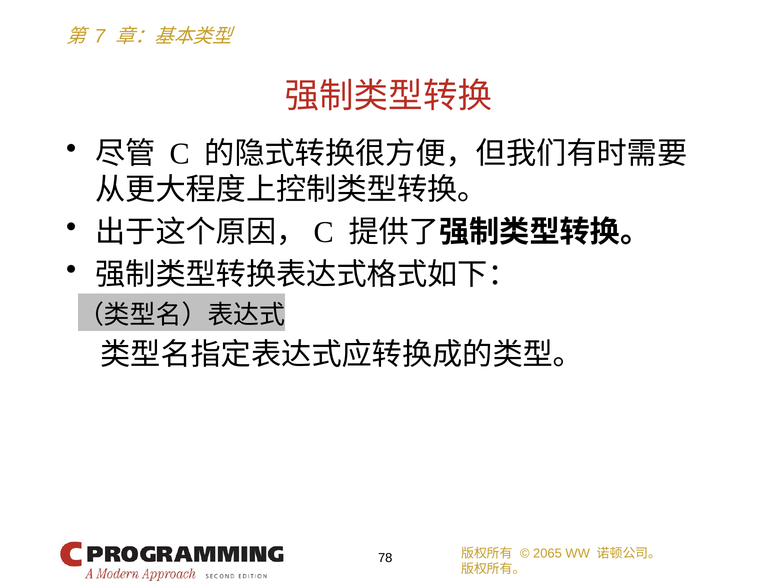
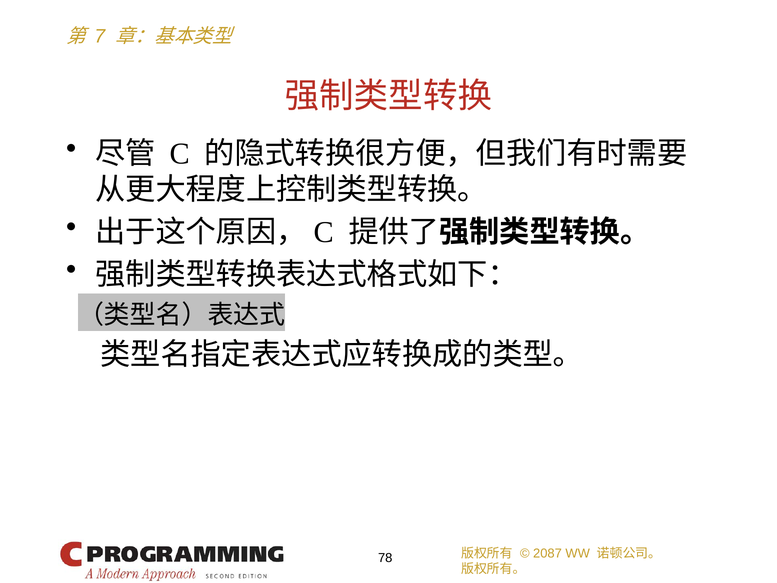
2065: 2065 -> 2087
